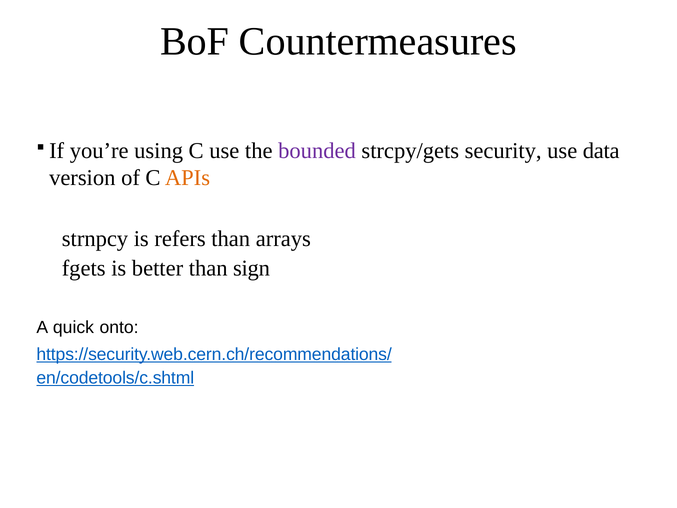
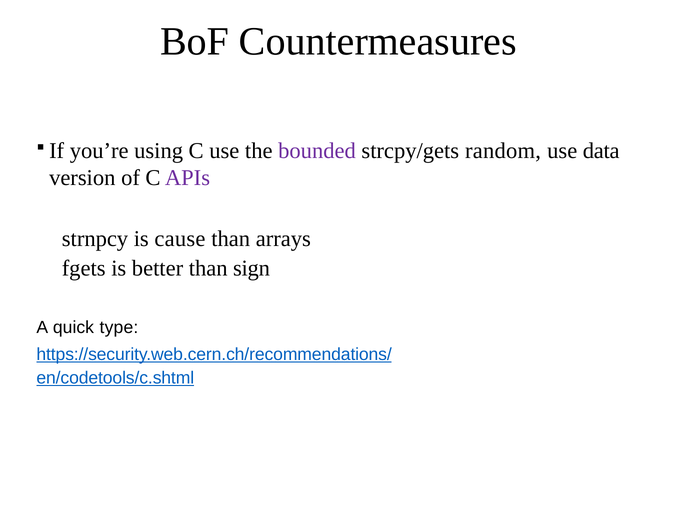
security: security -> random
APIs colour: orange -> purple
refers: refers -> cause
onto: onto -> type
